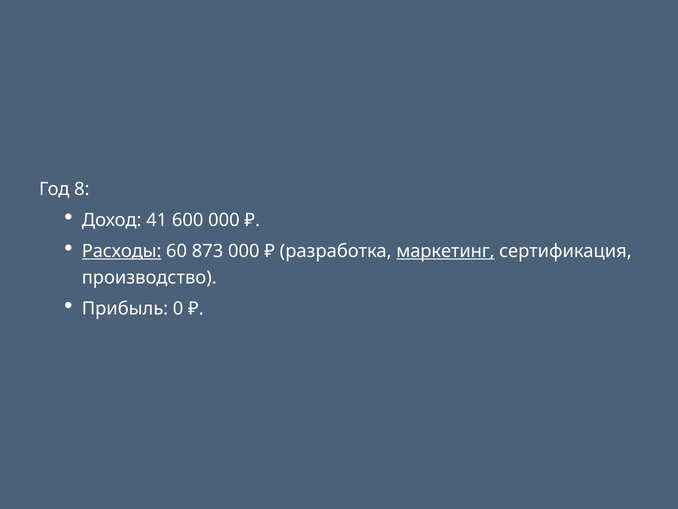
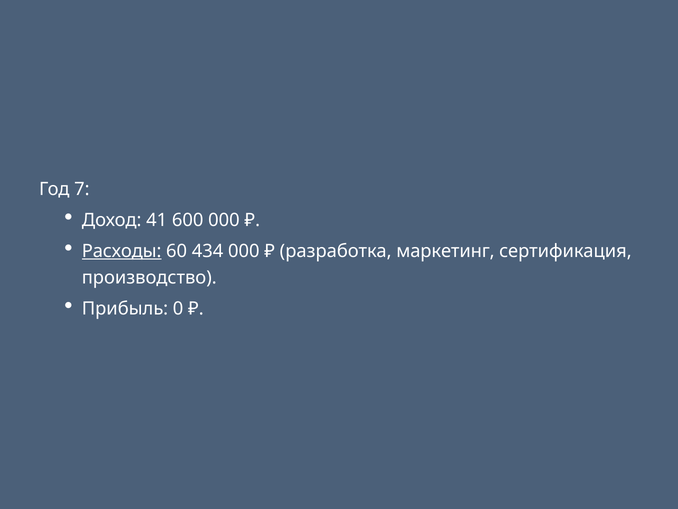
8: 8 -> 7
873: 873 -> 434
маркетинг underline: present -> none
